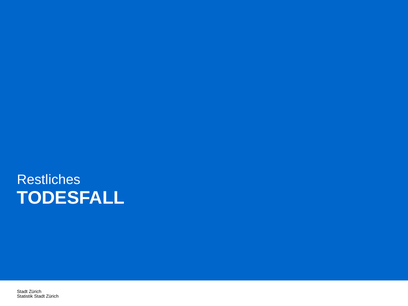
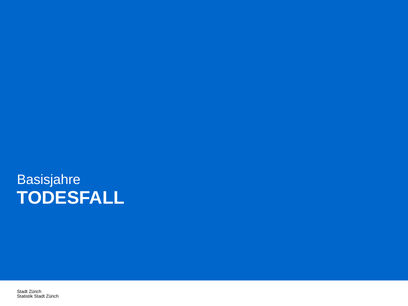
Restliches: Restliches -> Basisjahre
